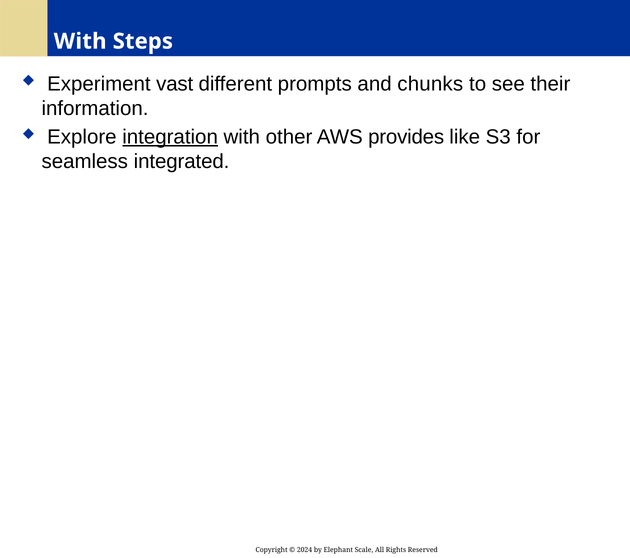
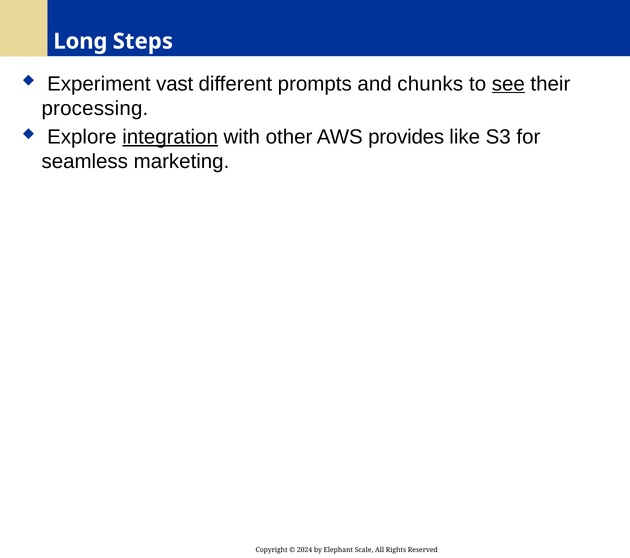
With at (80, 41): With -> Long
see underline: none -> present
information: information -> processing
integrated: integrated -> marketing
